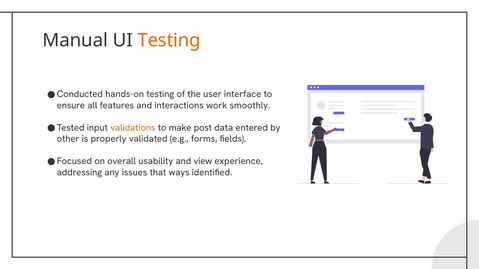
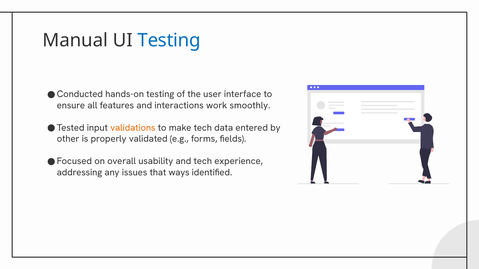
Testing at (169, 41) colour: orange -> blue
make post: post -> tech
and view: view -> tech
